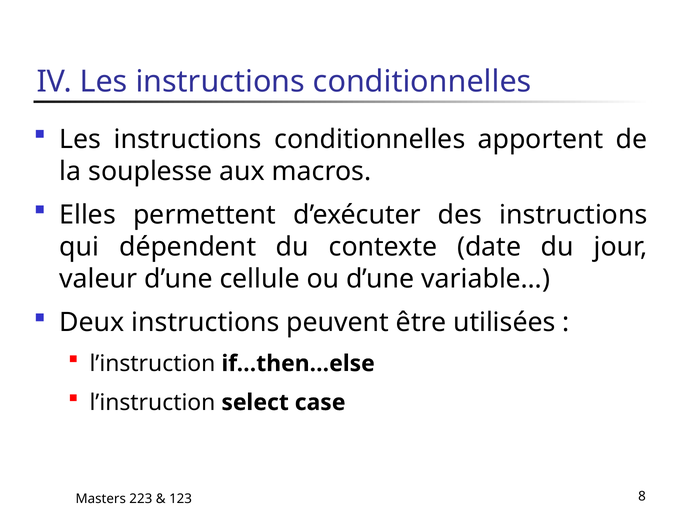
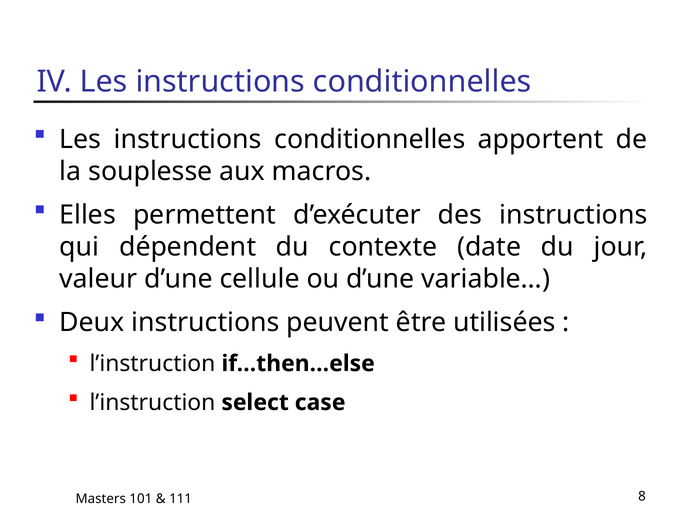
223: 223 -> 101
123: 123 -> 111
